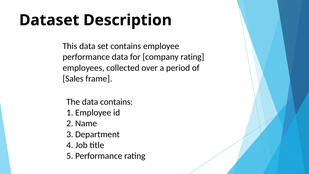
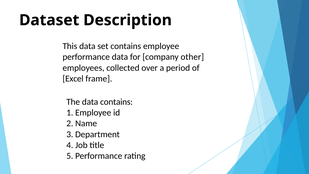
company rating: rating -> other
Sales: Sales -> Excel
